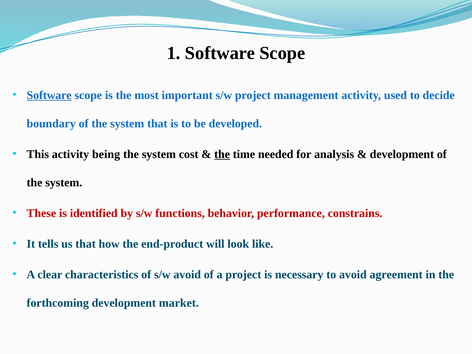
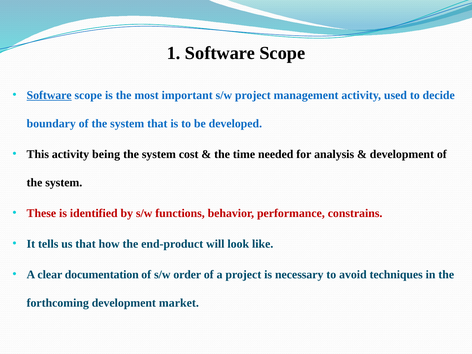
the at (222, 154) underline: present -> none
characteristics: characteristics -> documentation
s/w avoid: avoid -> order
agreement: agreement -> techniques
